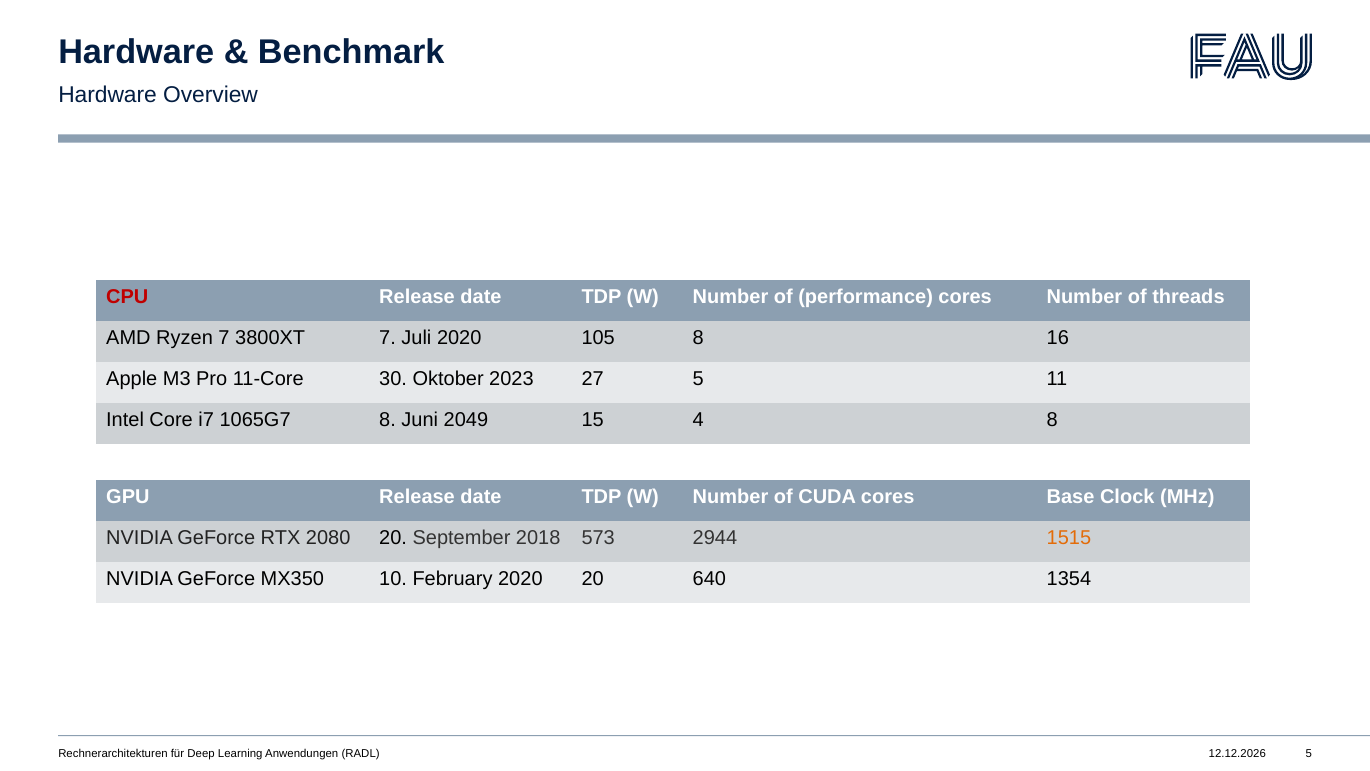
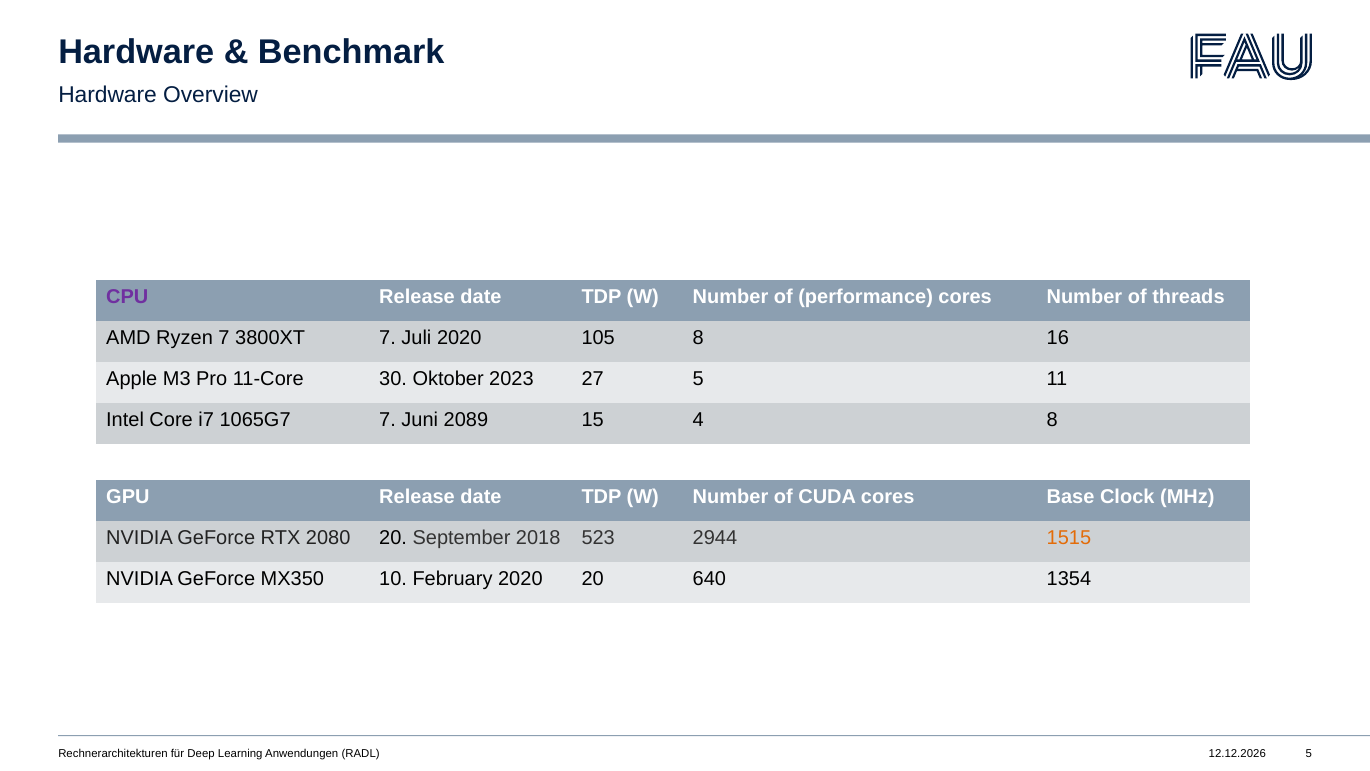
CPU colour: red -> purple
1065G7 8: 8 -> 7
2049: 2049 -> 2089
573: 573 -> 523
